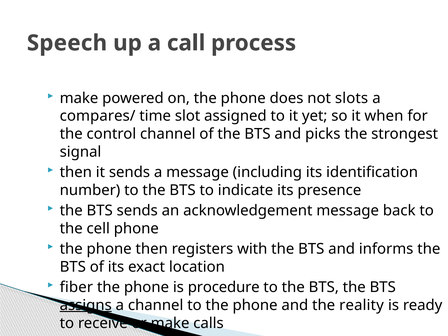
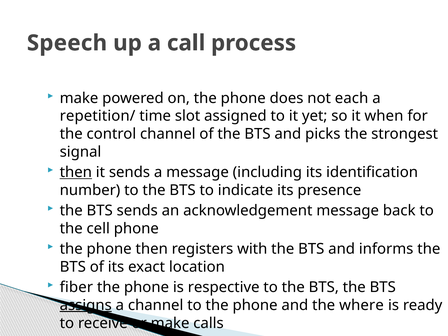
slots: slots -> each
compares/: compares/ -> repetition/
then at (76, 172) underline: none -> present
procedure: procedure -> respective
reality: reality -> where
